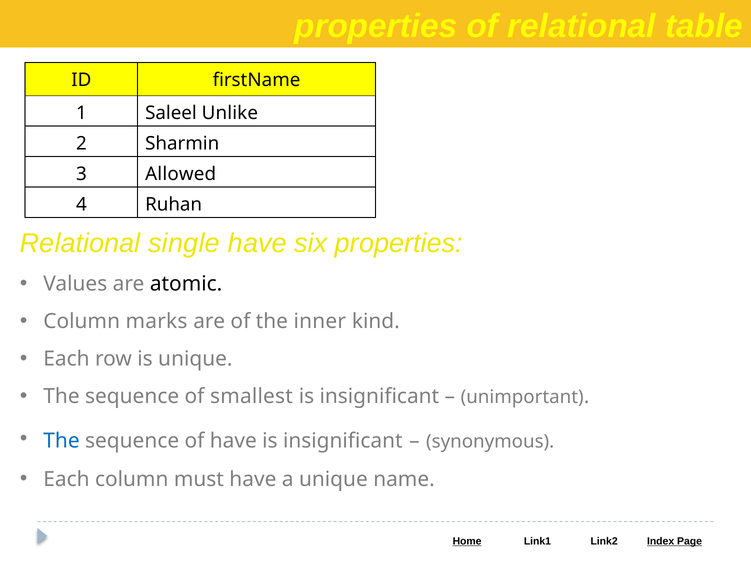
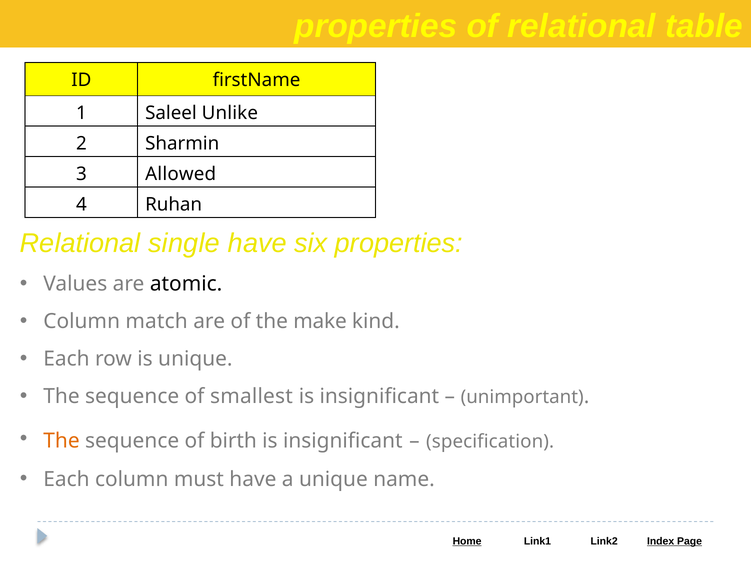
marks: marks -> match
inner: inner -> make
The at (62, 441) colour: blue -> orange
of have: have -> birth
synonymous: synonymous -> specification
